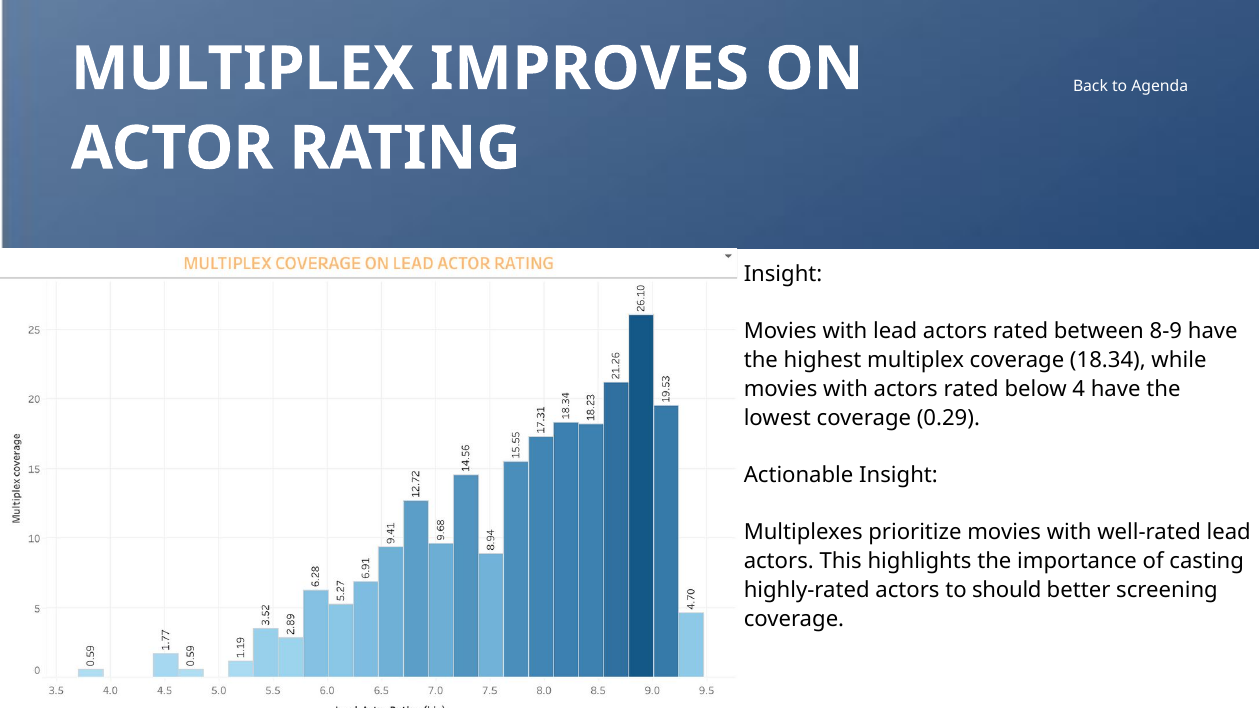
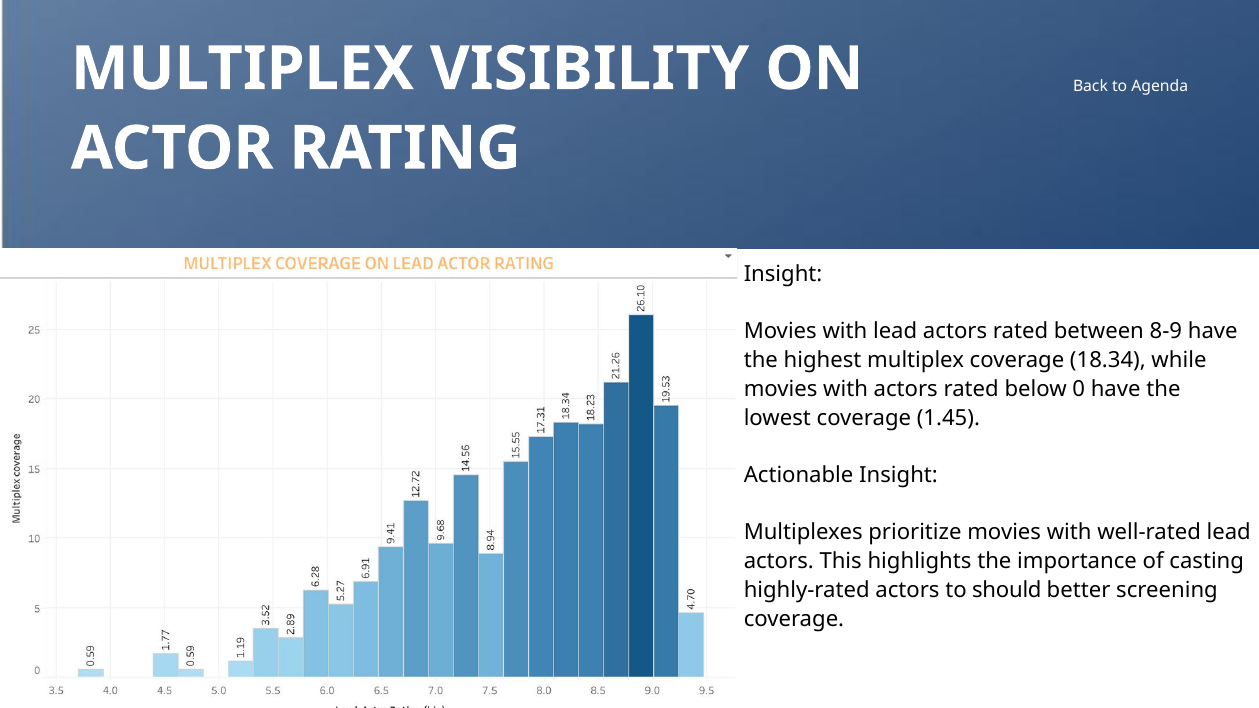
IMPROVES: IMPROVES -> VISIBILITY
4: 4 -> 0
0.29: 0.29 -> 1.45
